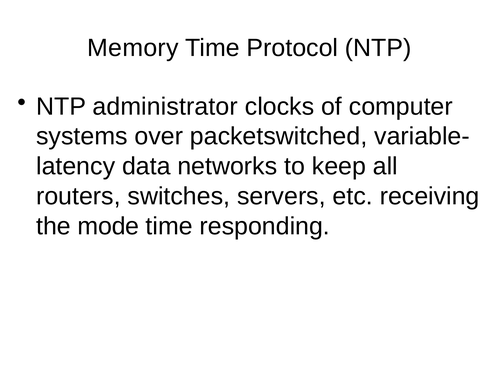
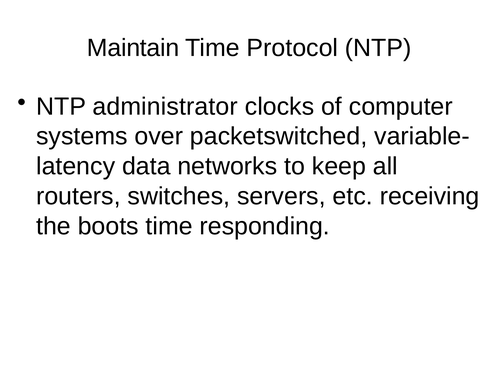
Memory: Memory -> Maintain
mode: mode -> boots
